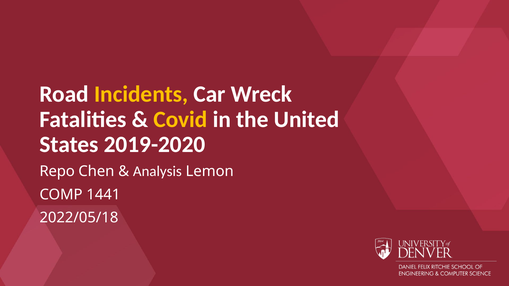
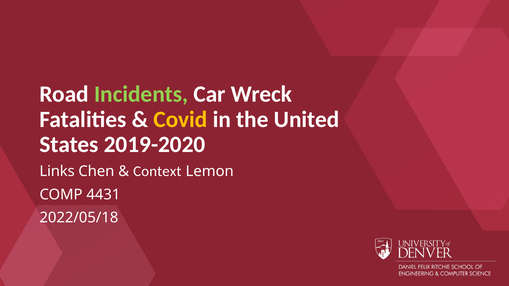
Incidents colour: yellow -> light green
Repo: Repo -> Links
Analysis: Analysis -> Context
1441: 1441 -> 4431
